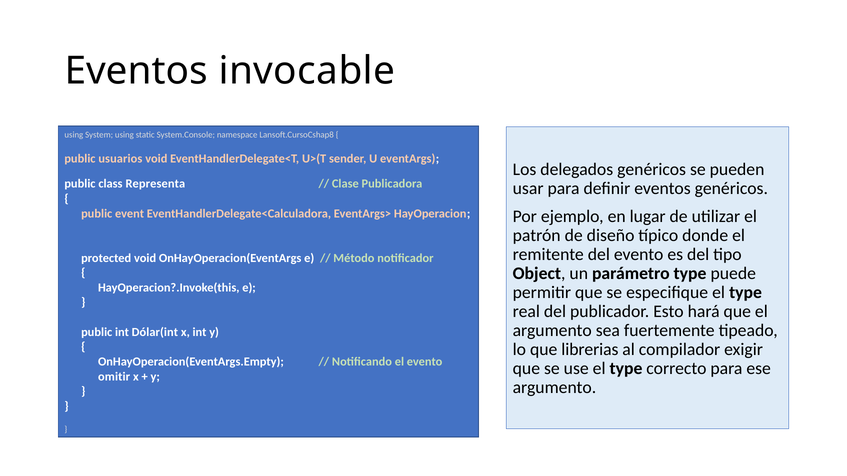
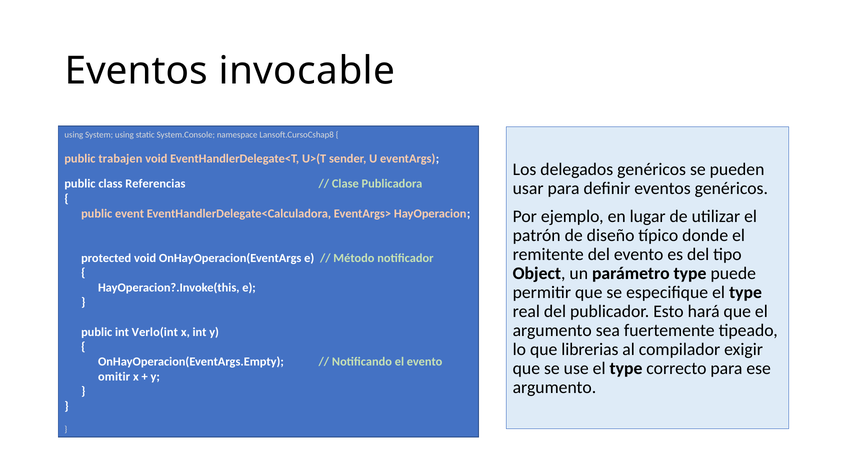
usuarios: usuarios -> trabajen
Representa: Representa -> Referencias
Dólar(int: Dólar(int -> Verlo(int
